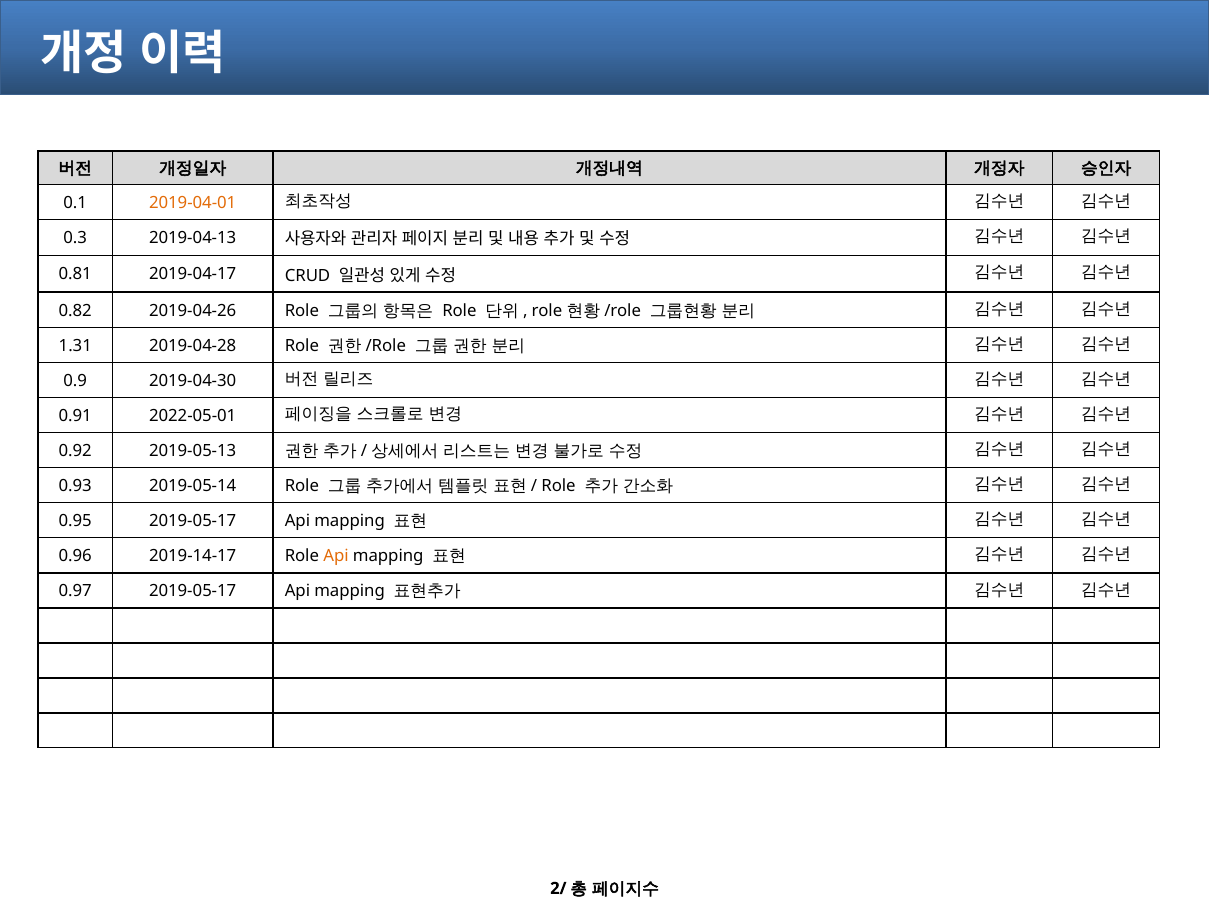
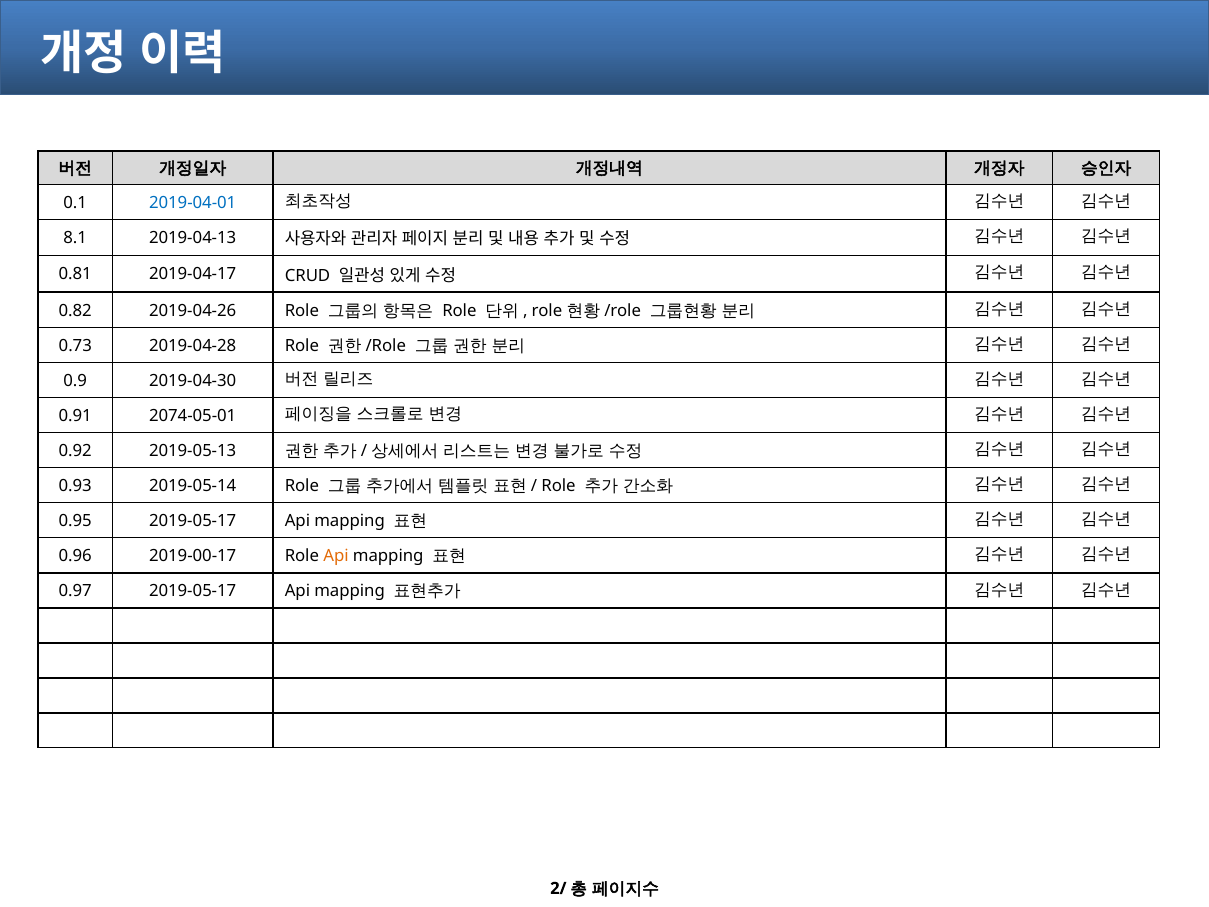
2019-04-01 colour: orange -> blue
0.3: 0.3 -> 8.1
1.31: 1.31 -> 0.73
2022-05-01: 2022-05-01 -> 2074-05-01
2019-14-17: 2019-14-17 -> 2019-00-17
